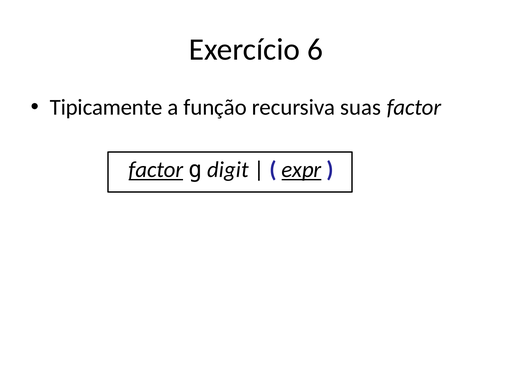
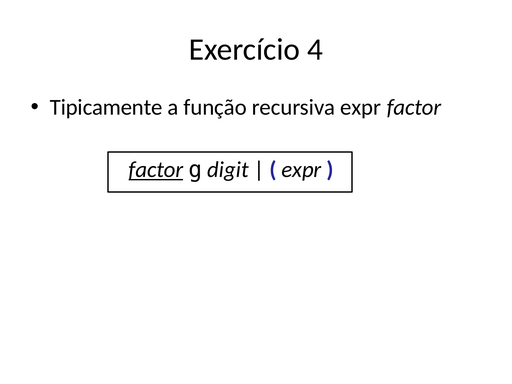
6: 6 -> 4
recursiva suas: suas -> expr
expr at (301, 170) underline: present -> none
